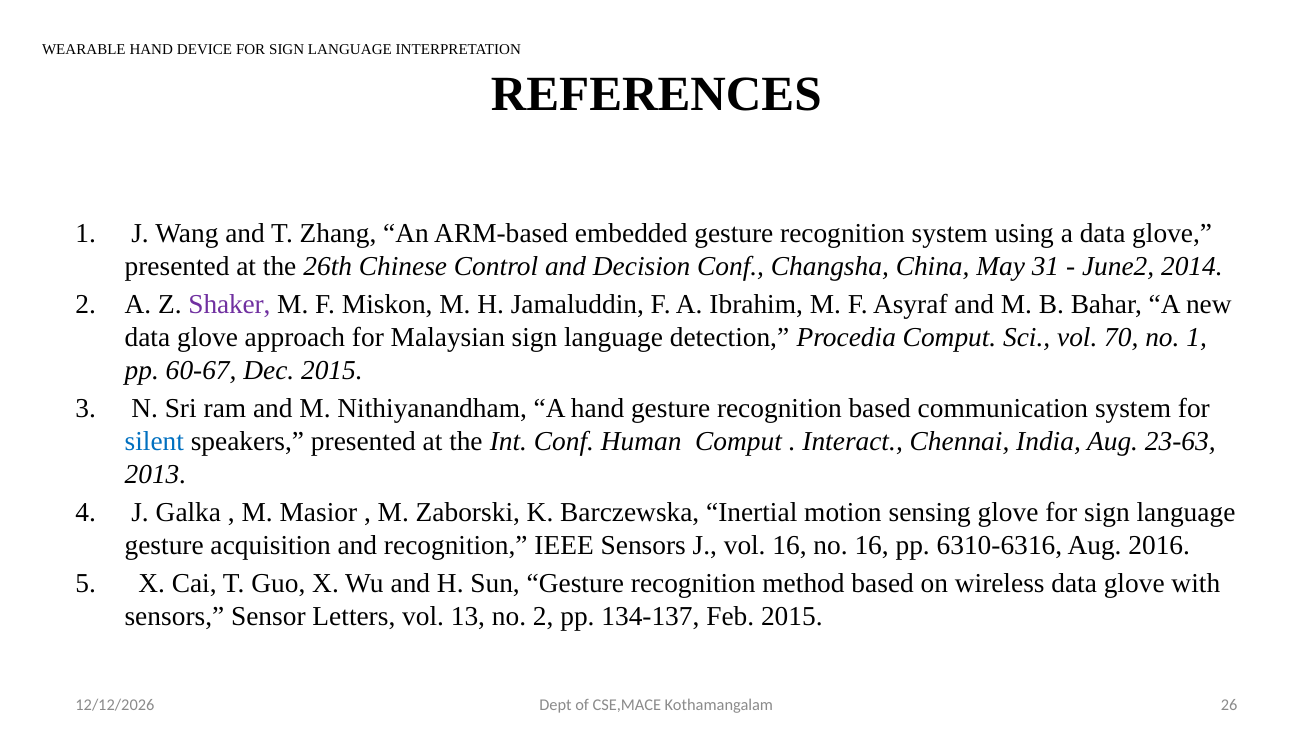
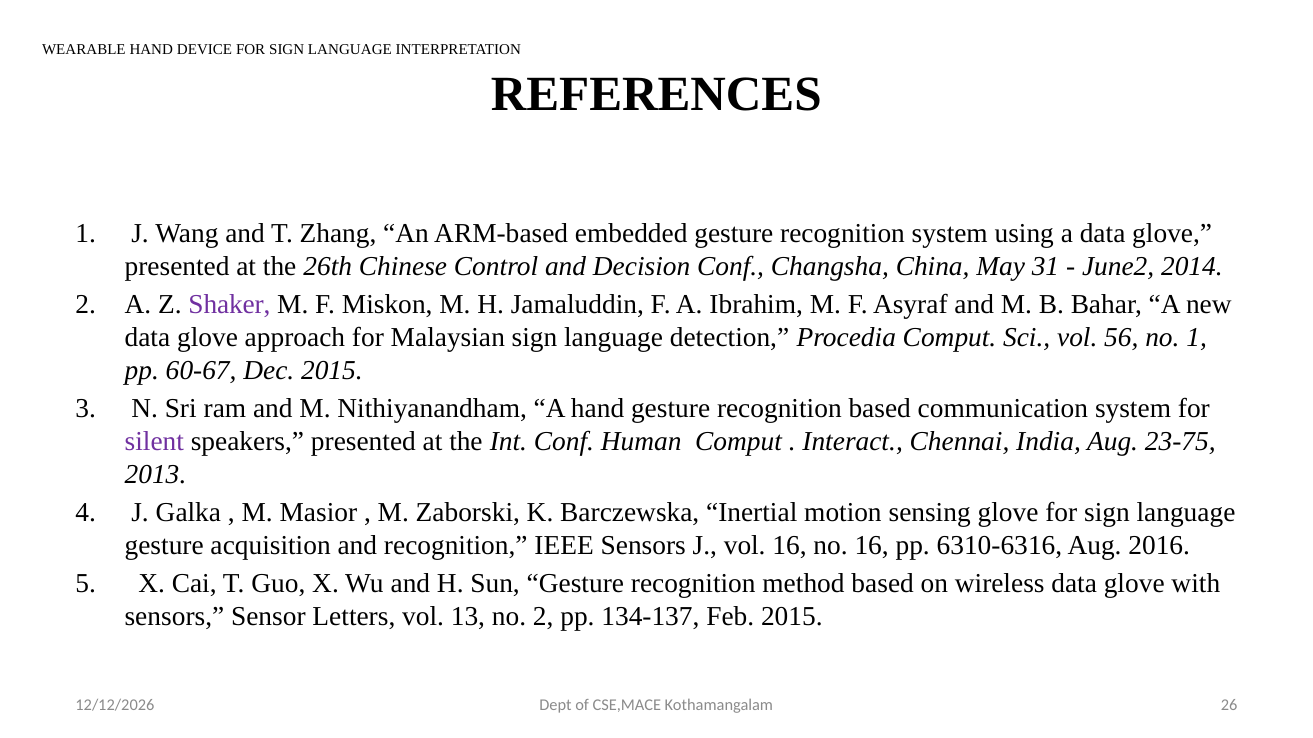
70: 70 -> 56
silent colour: blue -> purple
23-63: 23-63 -> 23-75
